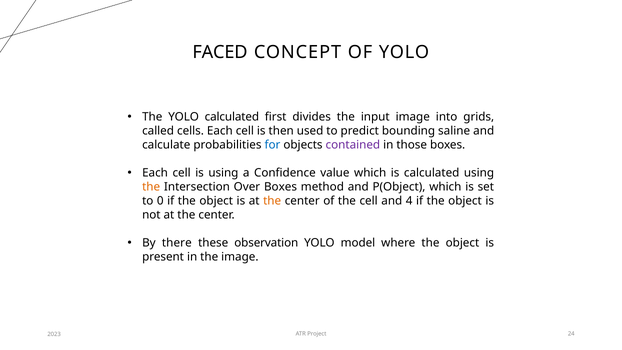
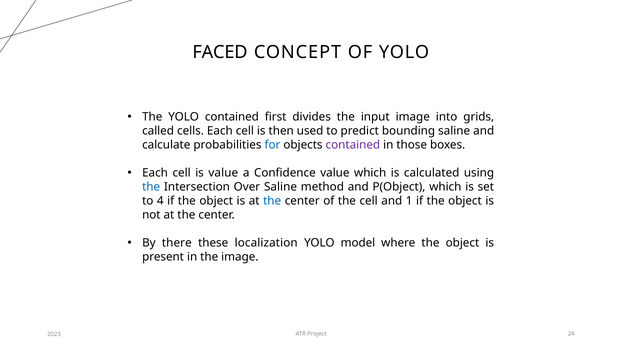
YOLO calculated: calculated -> contained
is using: using -> value
the at (151, 187) colour: orange -> blue
Over Boxes: Boxes -> Saline
0: 0 -> 4
the at (272, 201) colour: orange -> blue
4: 4 -> 1
observation: observation -> localization
